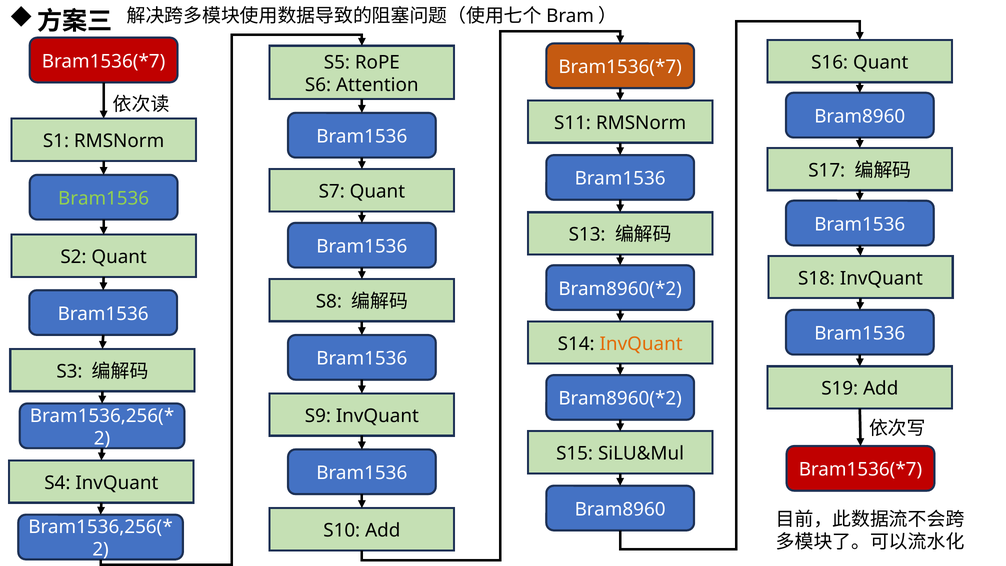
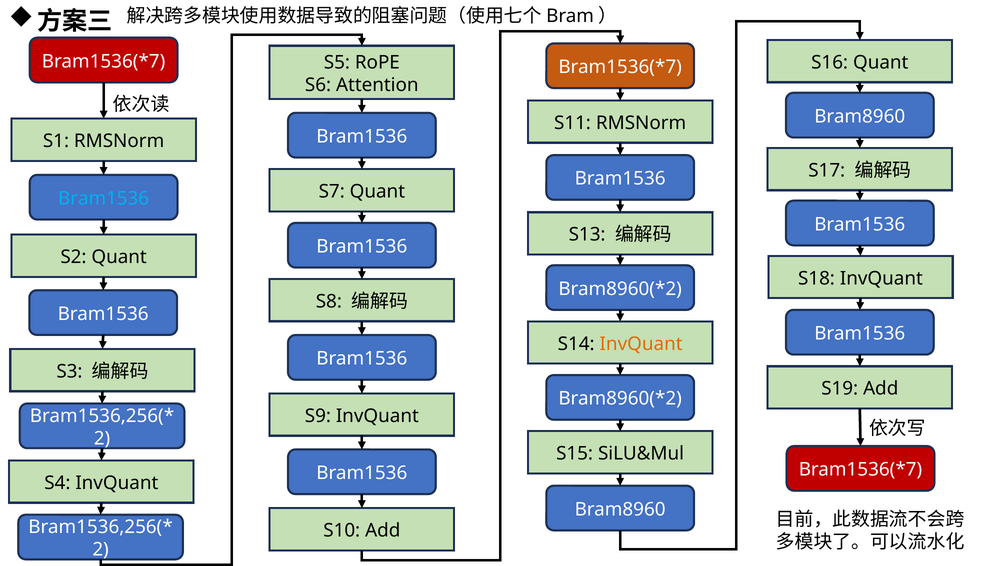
Bram1536 at (104, 198) colour: light green -> light blue
